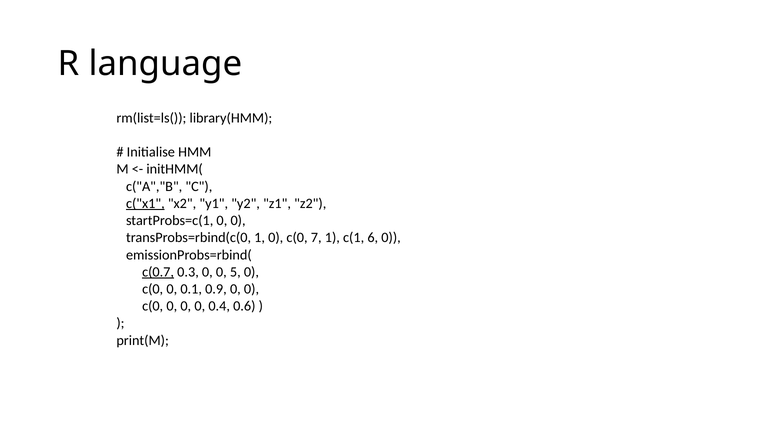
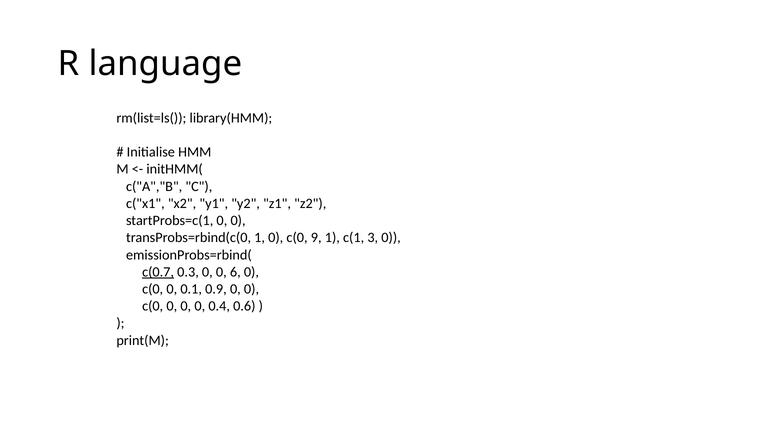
c("x1 underline: present -> none
7: 7 -> 9
6: 6 -> 3
5: 5 -> 6
